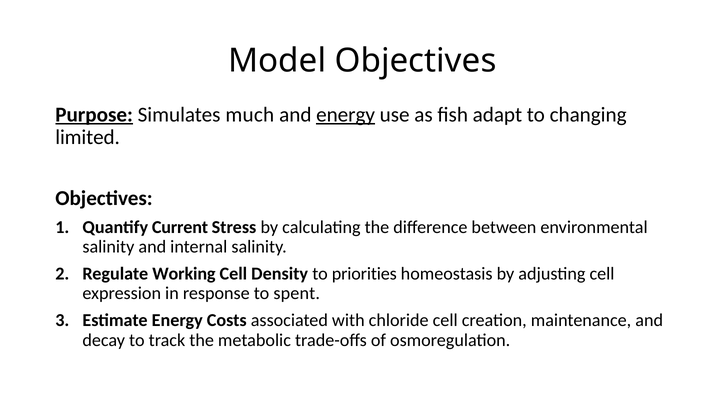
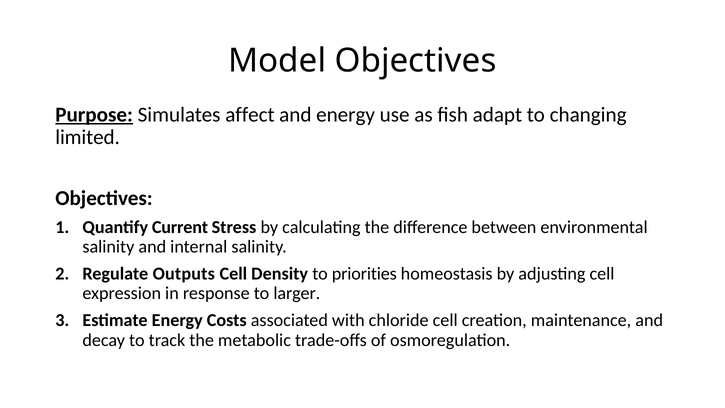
much: much -> affect
energy at (346, 115) underline: present -> none
Working: Working -> Outputs
spent: spent -> larger
